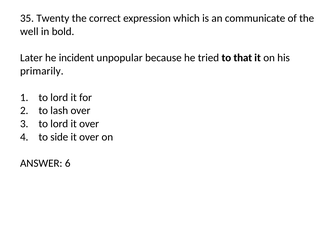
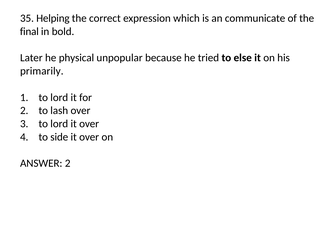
Twenty: Twenty -> Helping
well: well -> final
incident: incident -> physical
that: that -> else
ANSWER 6: 6 -> 2
